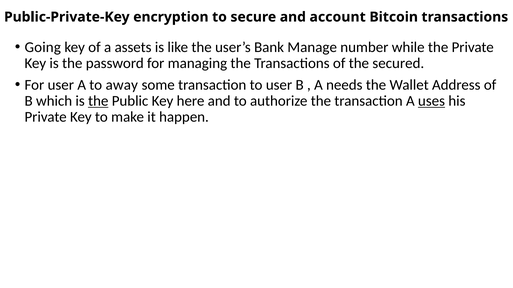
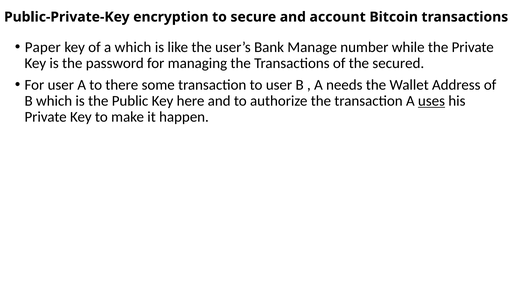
Going: Going -> Paper
a assets: assets -> which
away: away -> there
the at (98, 101) underline: present -> none
